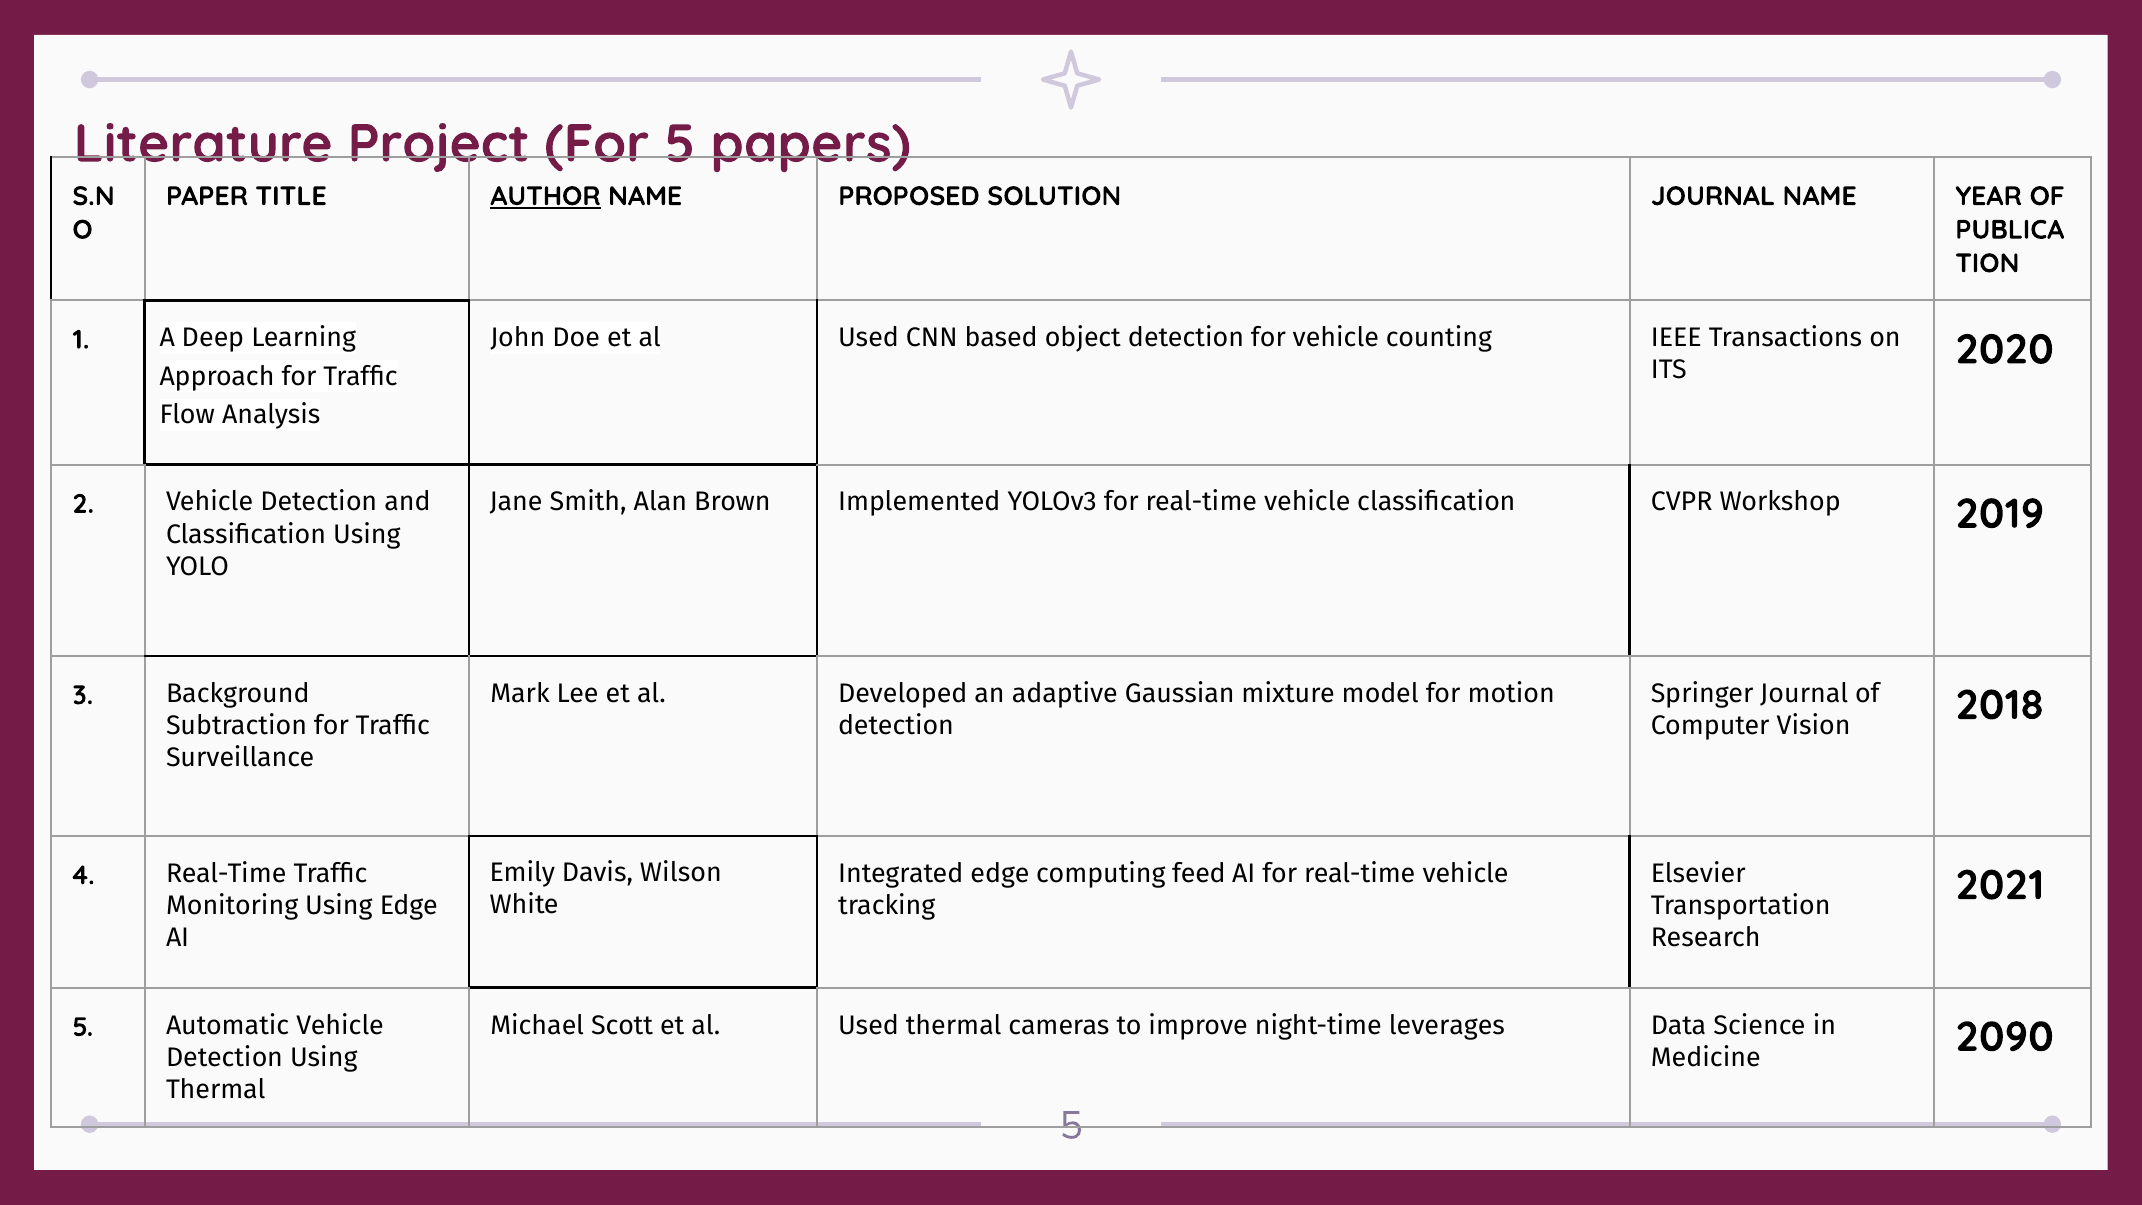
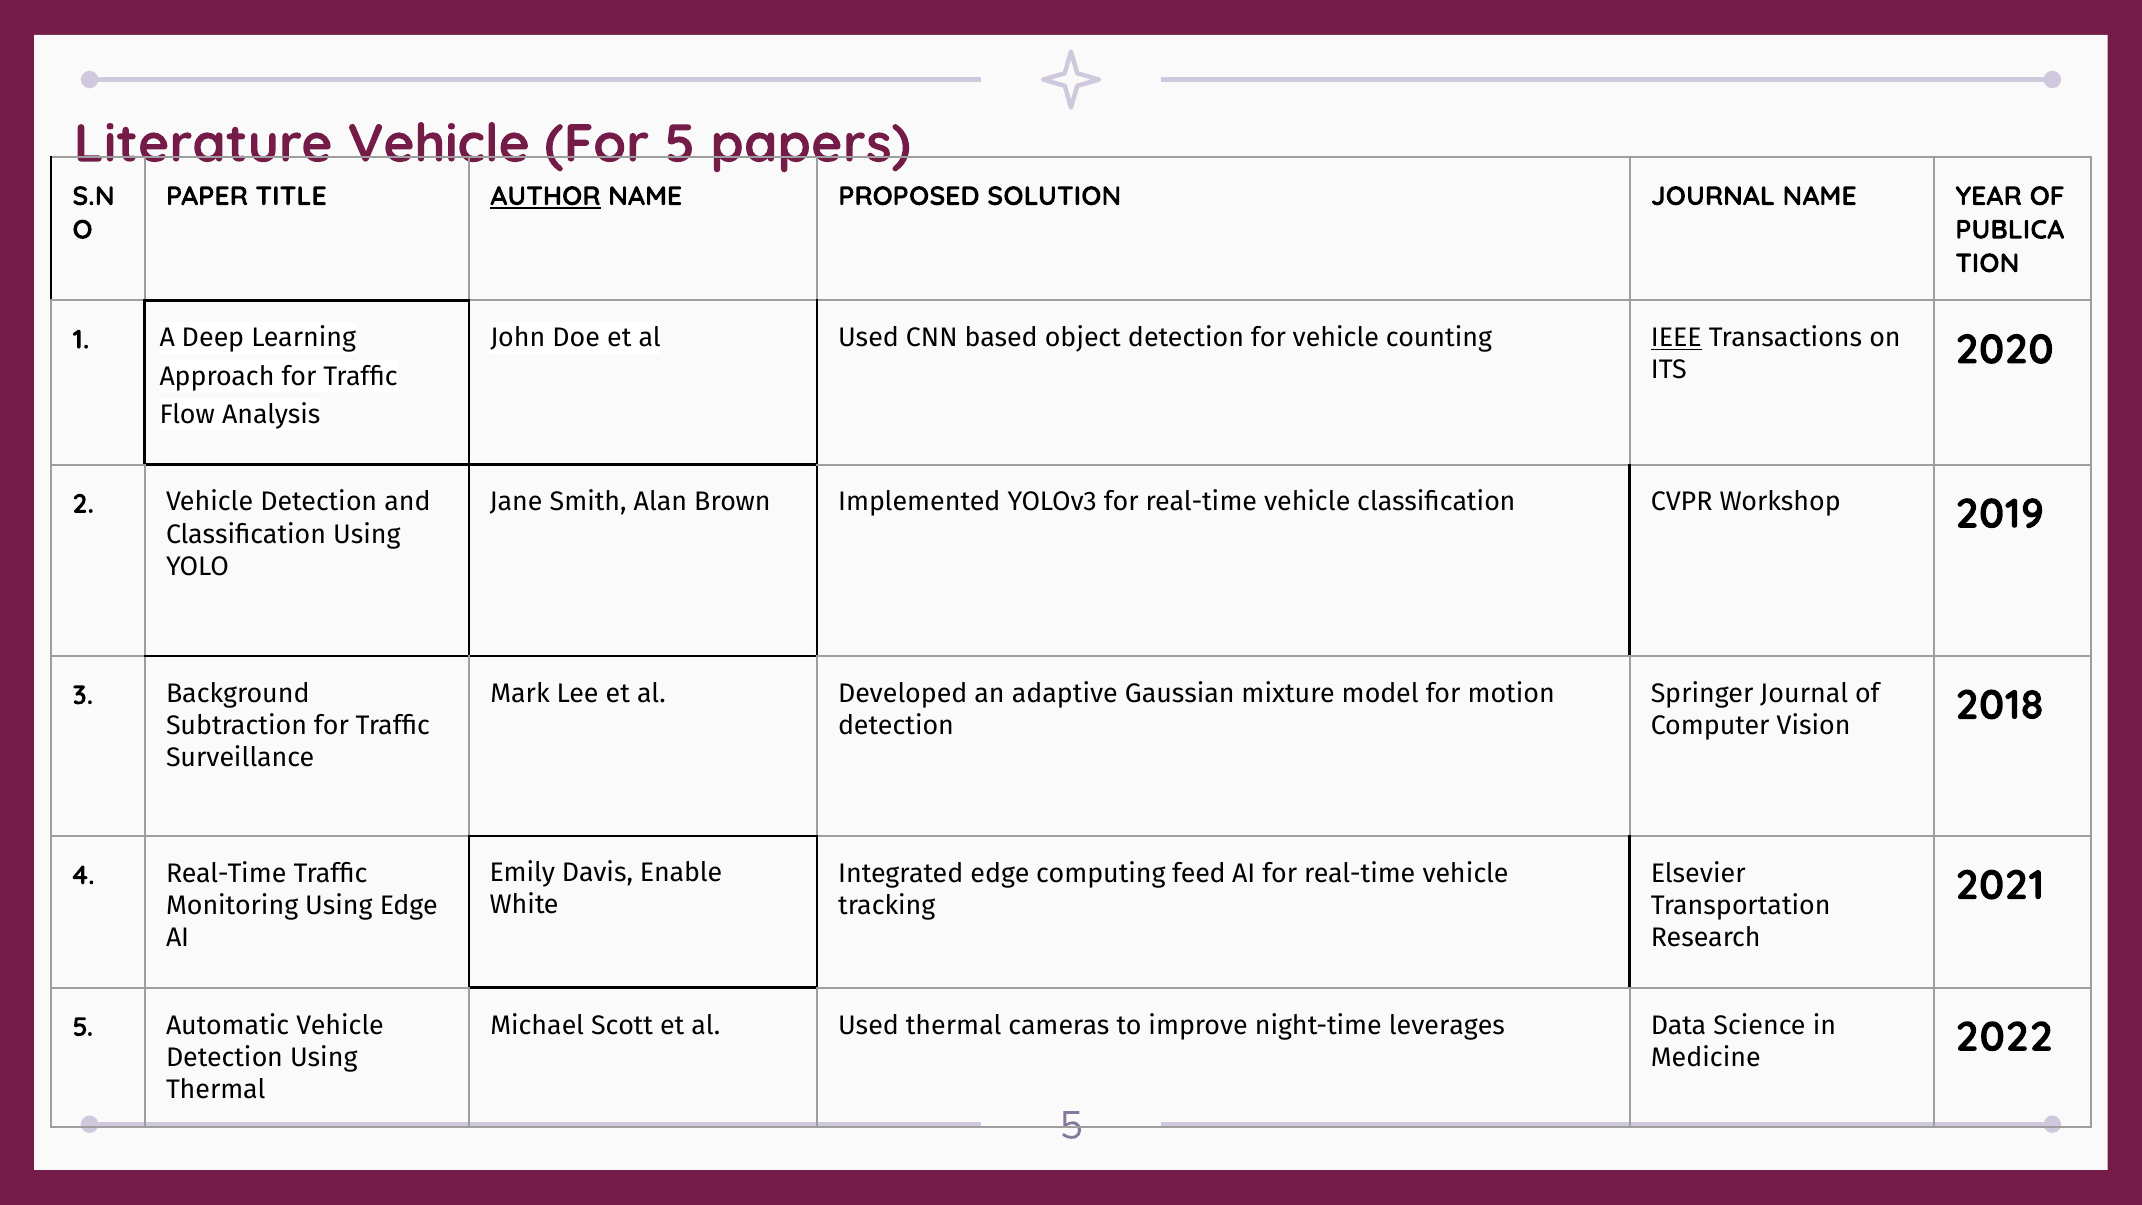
Literature Project: Project -> Vehicle
IEEE underline: none -> present
Wilson: Wilson -> Enable
2090: 2090 -> 2022
